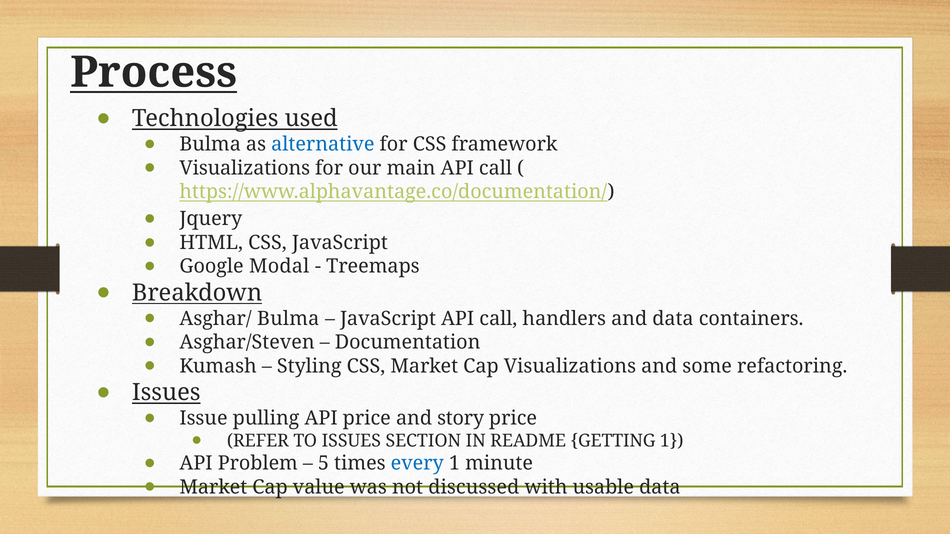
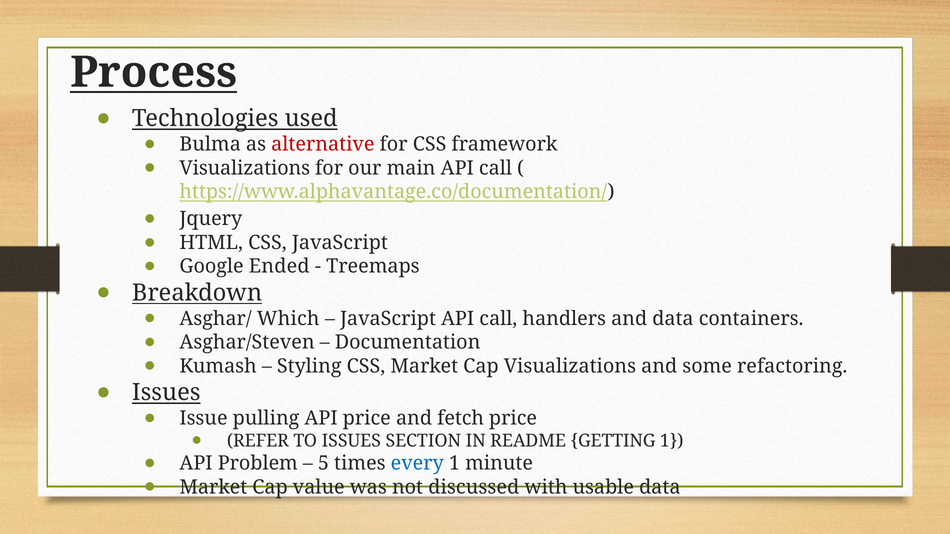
alternative colour: blue -> red
Modal: Modal -> Ended
Asghar/ Bulma: Bulma -> Which
story: story -> fetch
